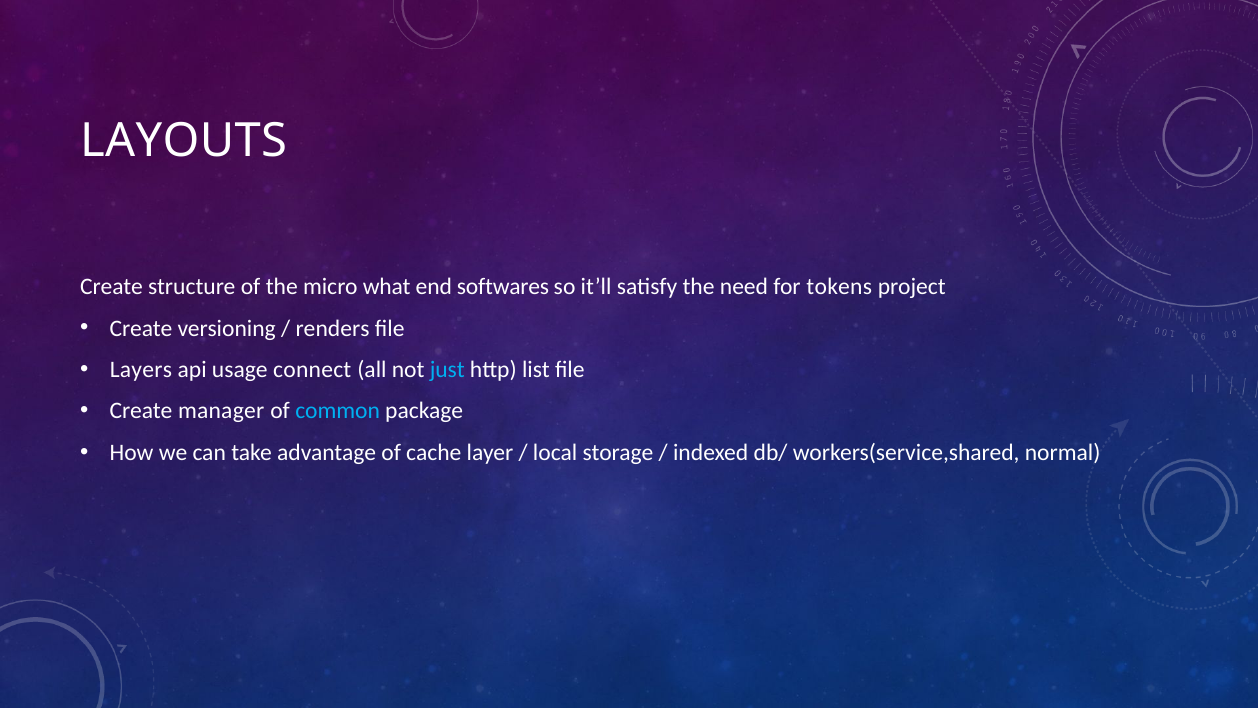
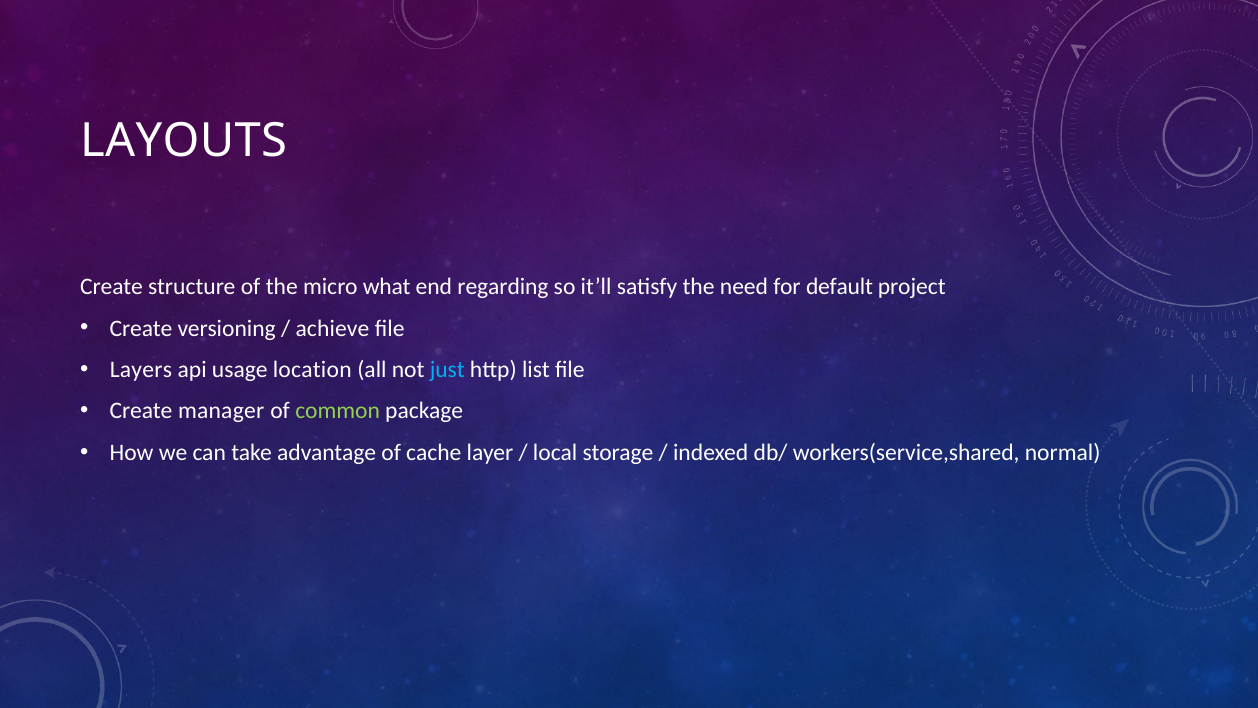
softwares: softwares -> regarding
tokens: tokens -> default
renders: renders -> achieve
connect: connect -> location
common colour: light blue -> light green
